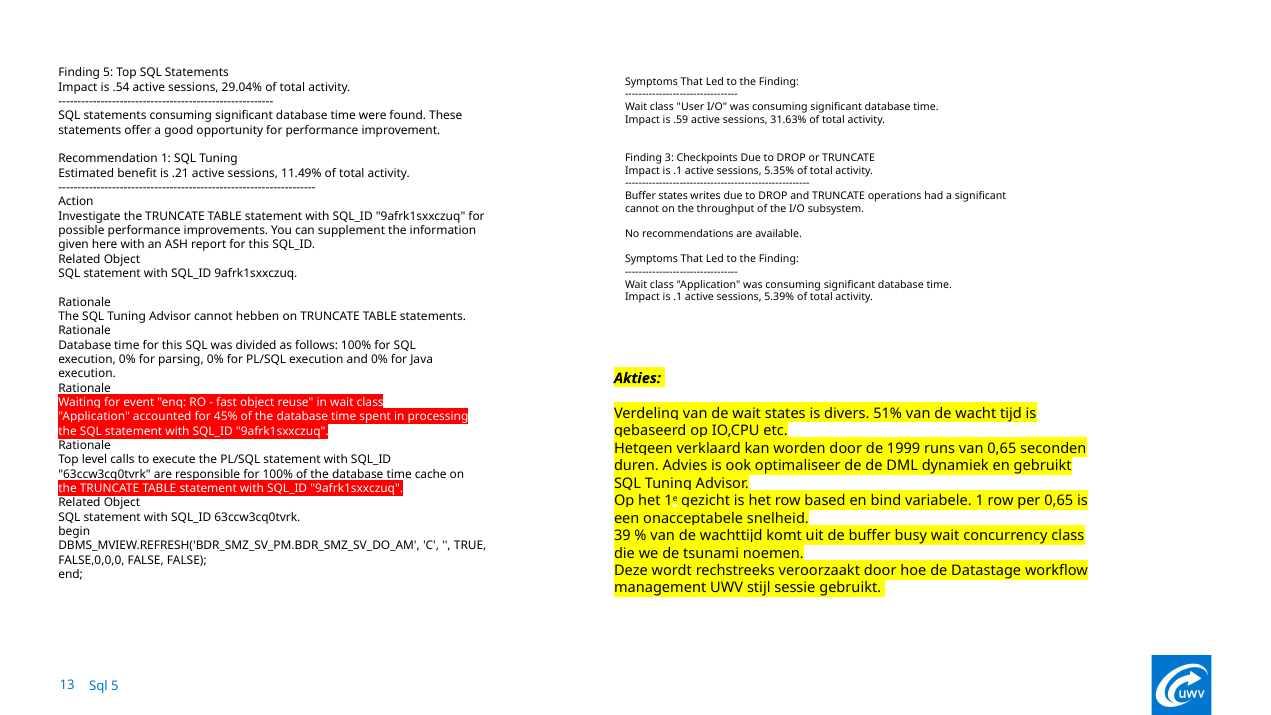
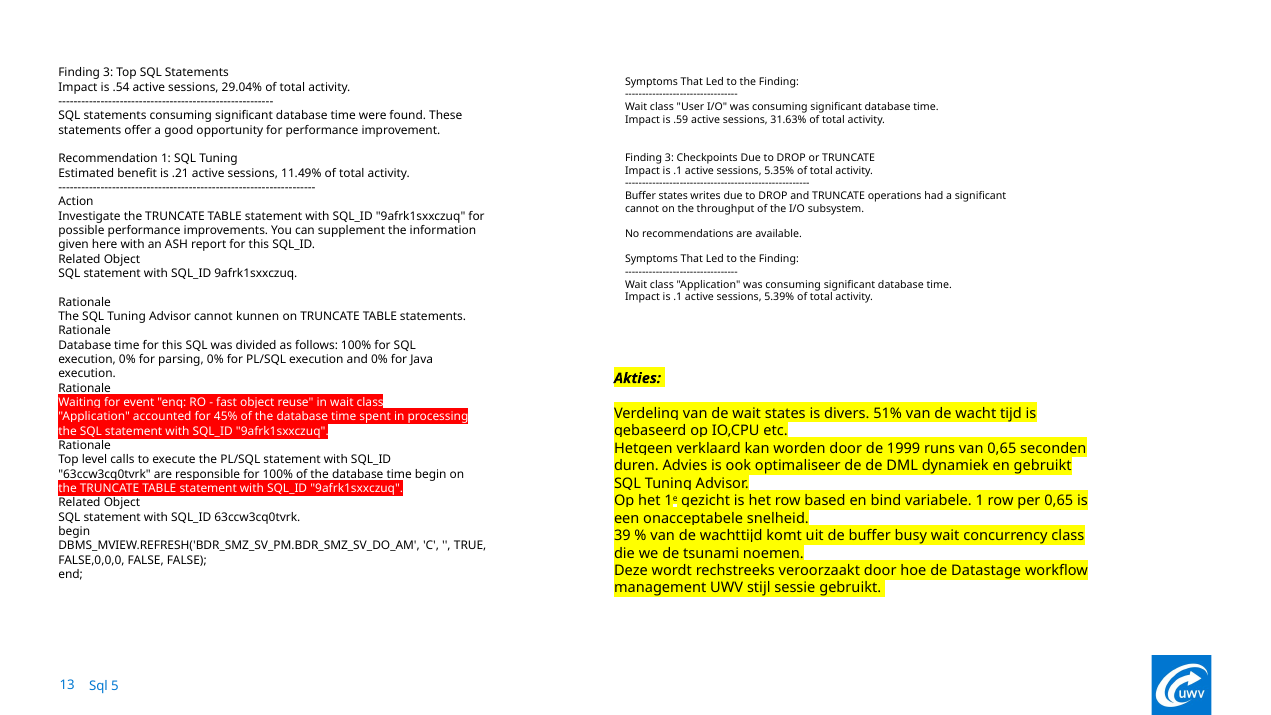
5 at (108, 73): 5 -> 3
hebben: hebben -> kunnen
cache at (431, 474): cache -> begin
